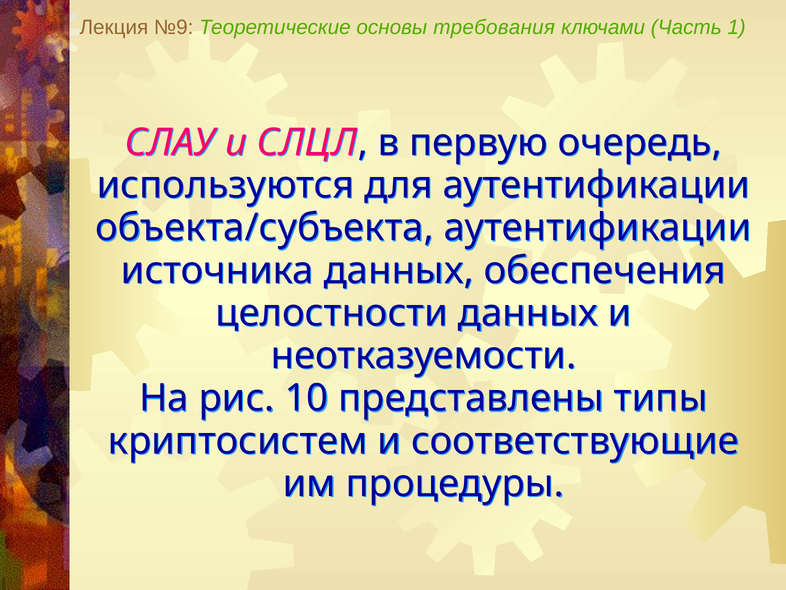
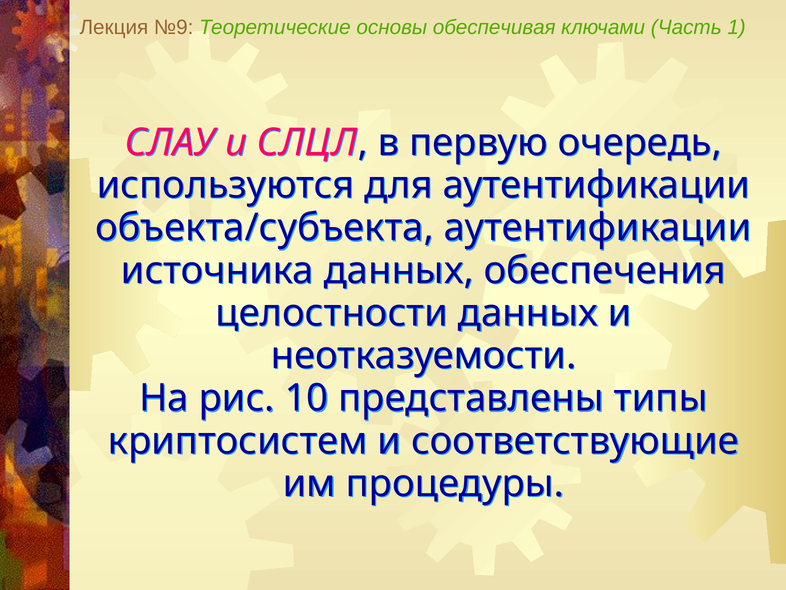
требования: требования -> обеспечивая
